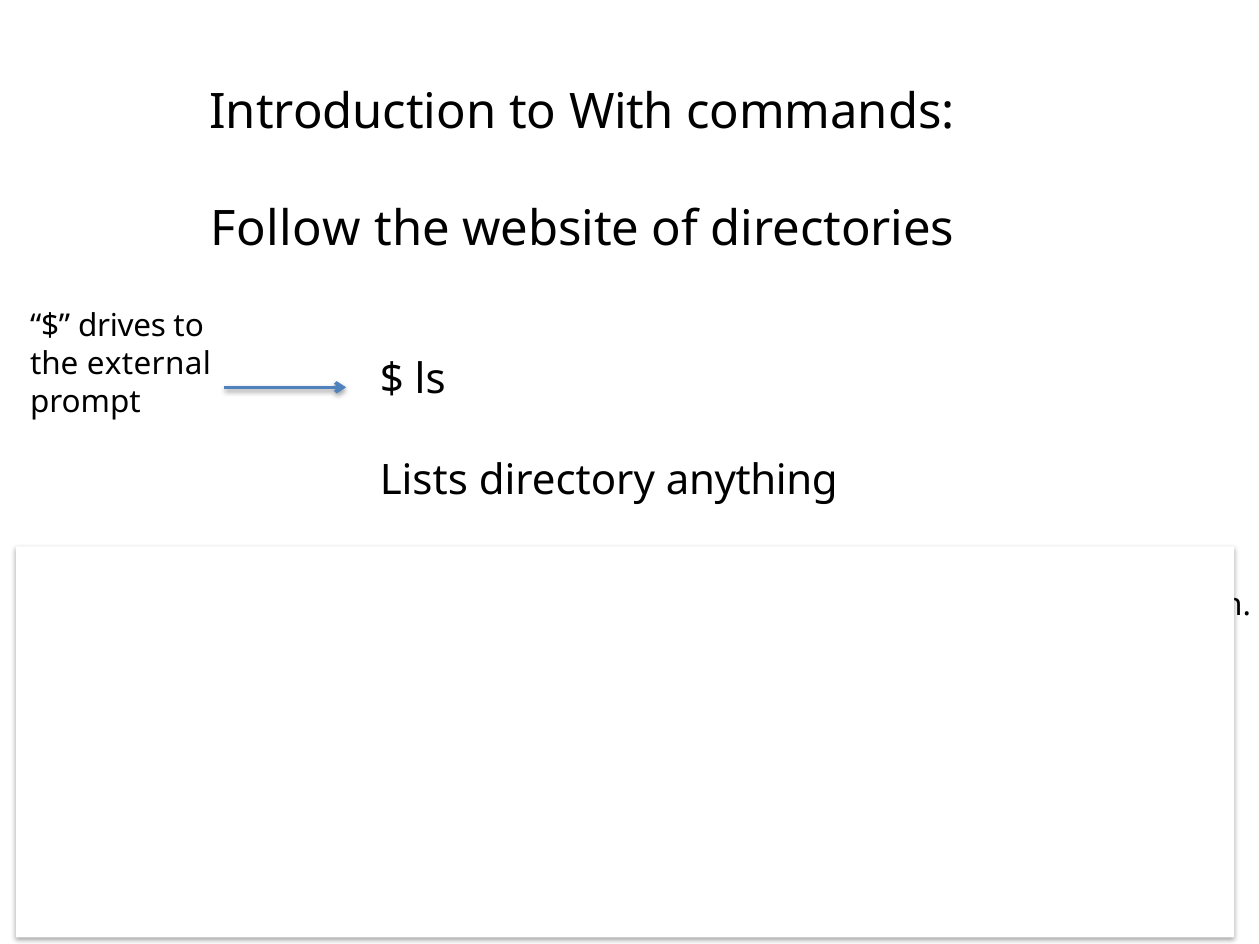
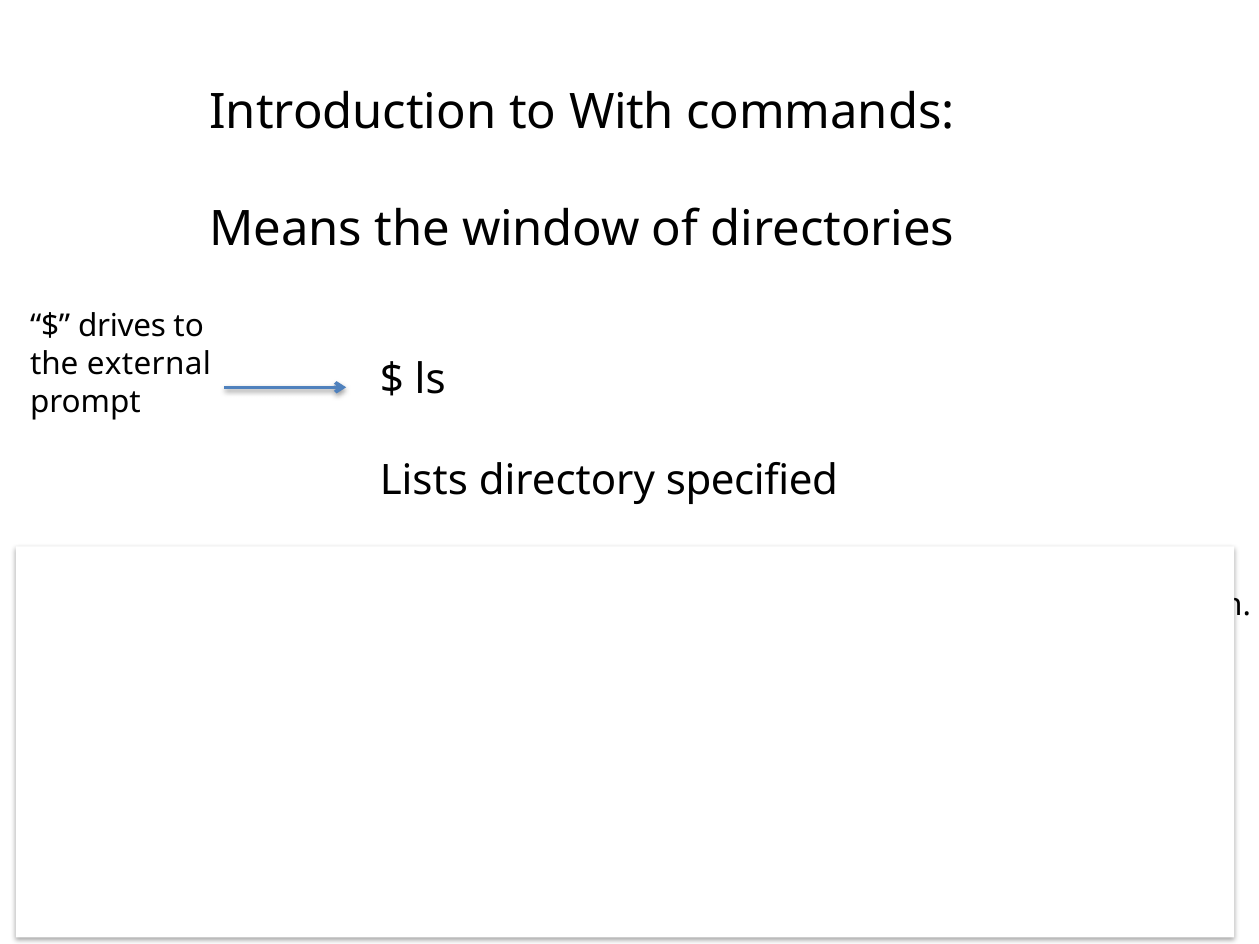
Follow: Follow -> Means
website: website -> window
anything: anything -> specified
